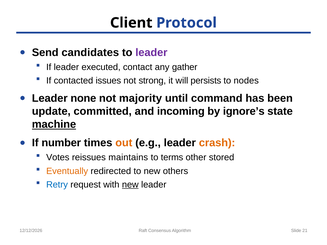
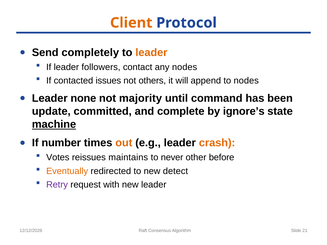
Client colour: black -> orange
candidates: candidates -> completely
leader at (151, 53) colour: purple -> orange
executed: executed -> followers
any gather: gather -> nodes
strong: strong -> others
persists: persists -> append
incoming: incoming -> complete
terms: terms -> never
stored: stored -> before
others: others -> detect
Retry colour: blue -> purple
new at (130, 185) underline: present -> none
